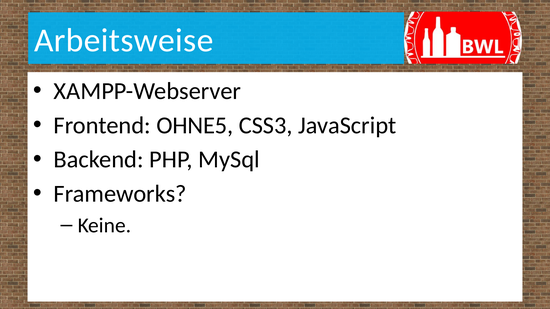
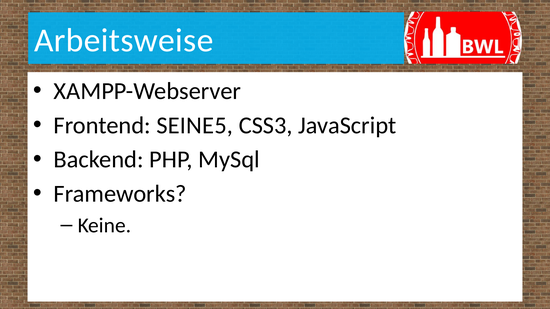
OHNE5: OHNE5 -> SEINE5
